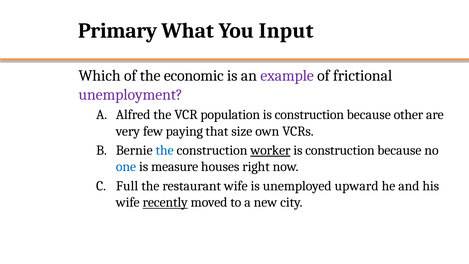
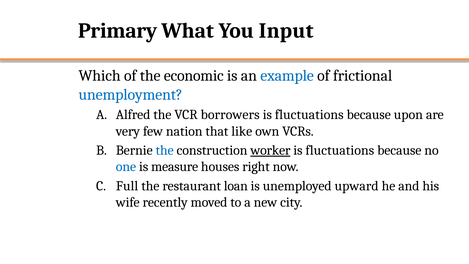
example colour: purple -> blue
unemployment colour: purple -> blue
population: population -> borrowers
construction at (309, 115): construction -> fluctuations
other: other -> upon
paying: paying -> nation
size: size -> like
construction at (340, 150): construction -> fluctuations
restaurant wife: wife -> loan
recently underline: present -> none
